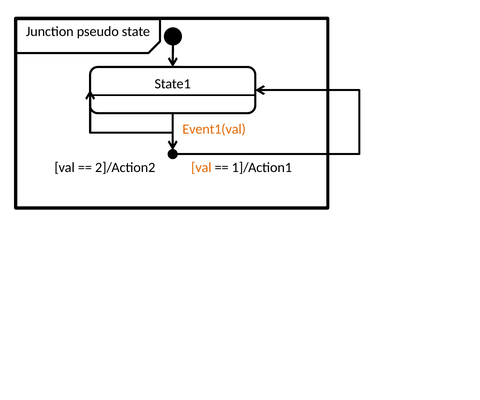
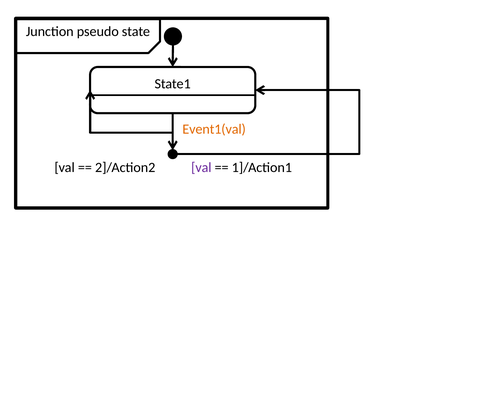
val at (201, 167) colour: orange -> purple
